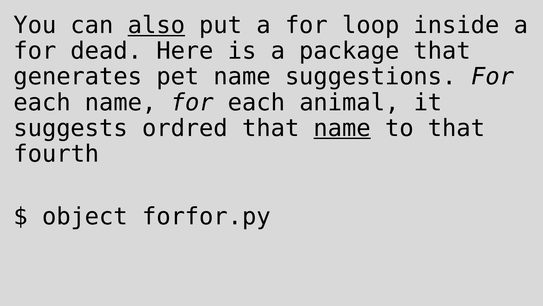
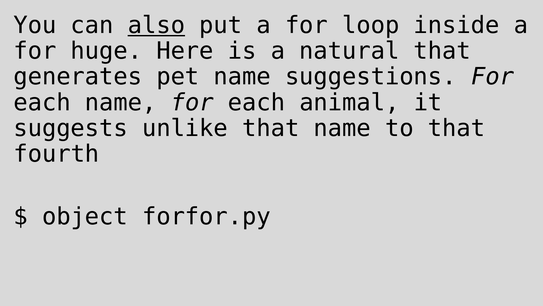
dead: dead -> huge
package: package -> natural
ordred: ordred -> unlike
name at (342, 128) underline: present -> none
